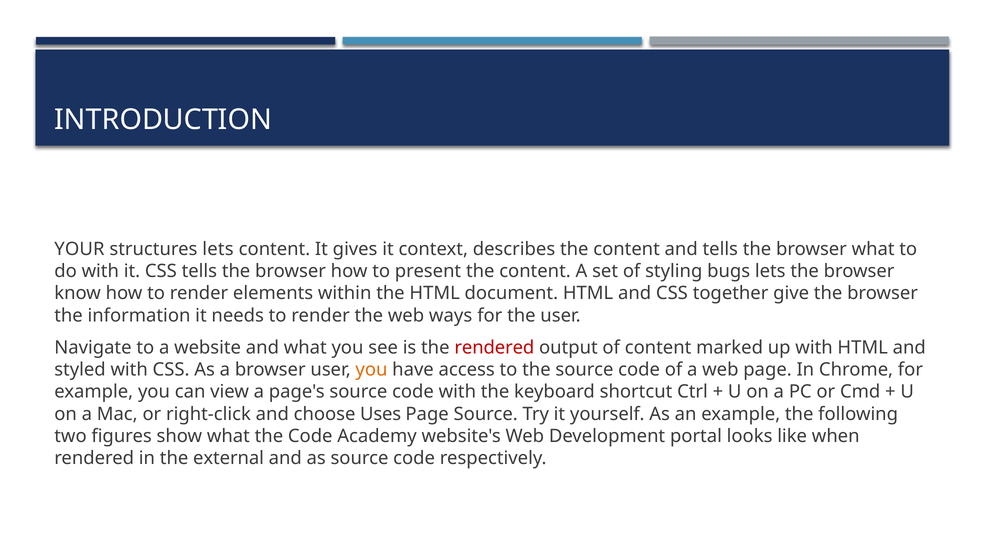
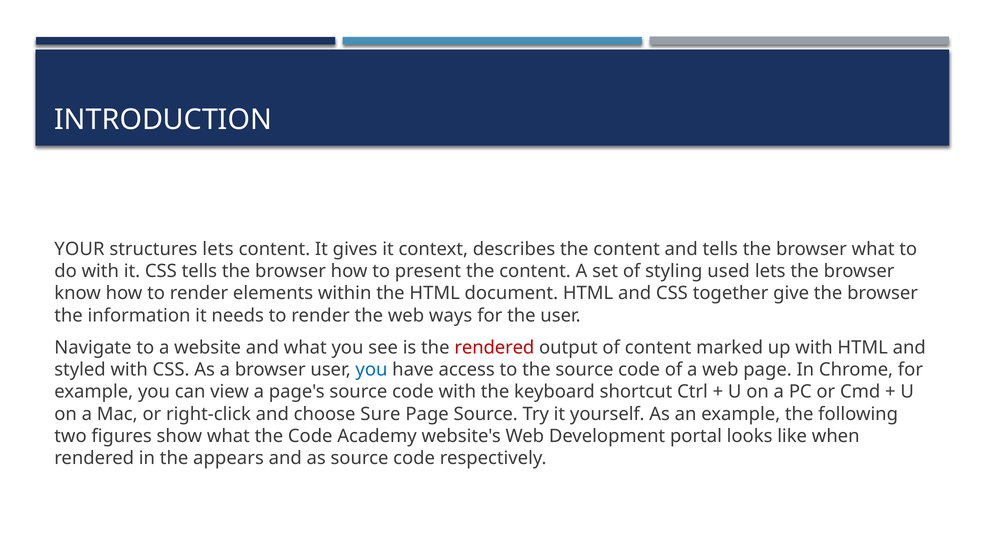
bugs: bugs -> used
you at (371, 370) colour: orange -> blue
Uses: Uses -> Sure
external: external -> appears
